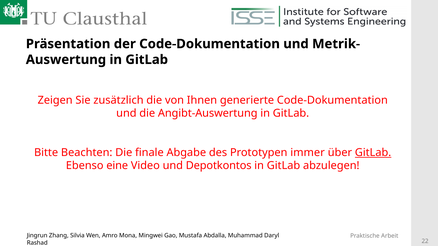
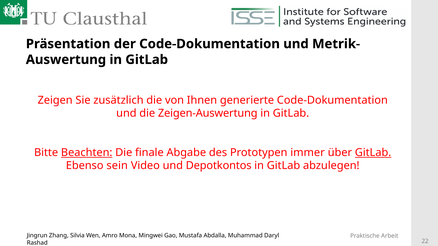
Angibt-Auswertung: Angibt-Auswertung -> Zeigen-Auswertung
Beachten underline: none -> present
eine: eine -> sein
